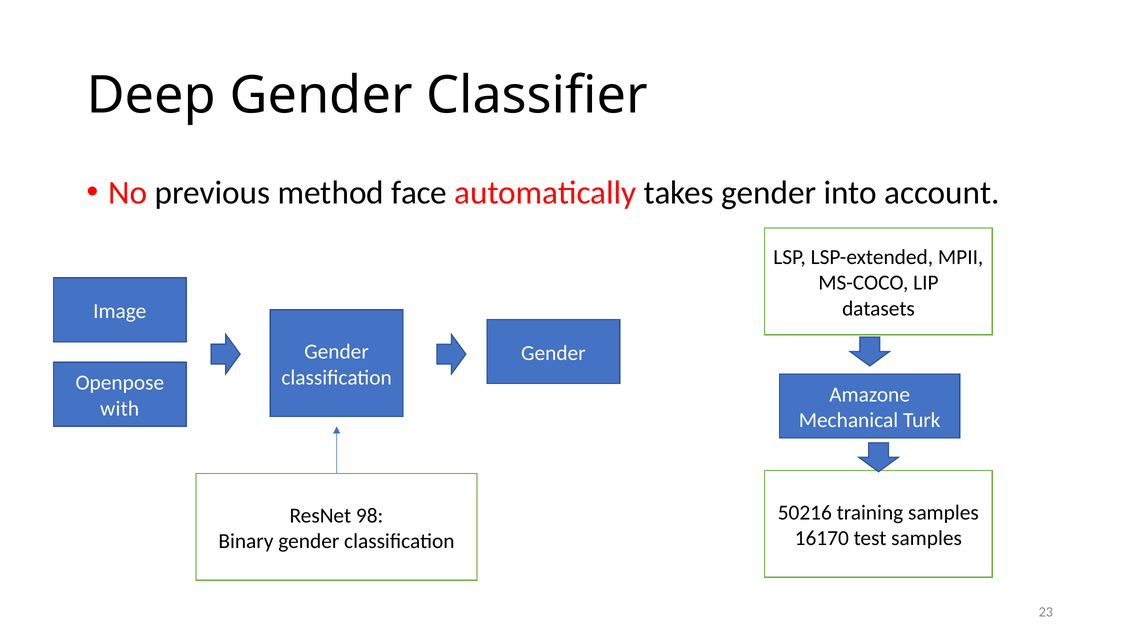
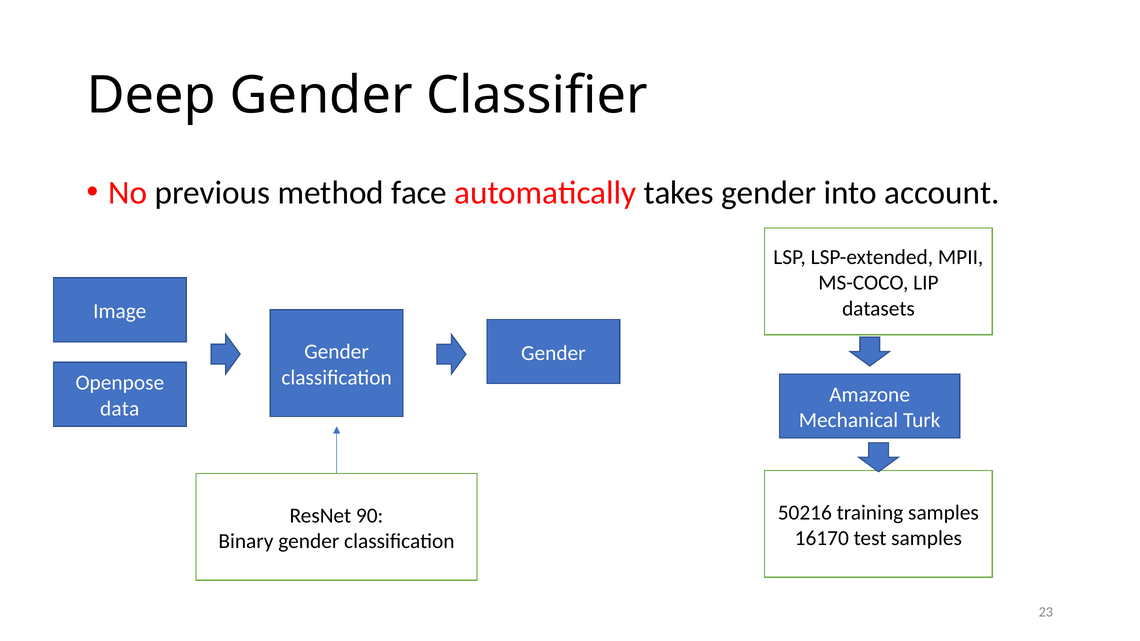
with: with -> data
98: 98 -> 90
